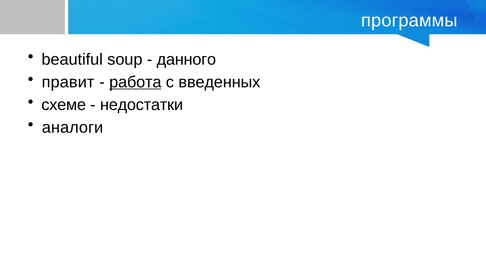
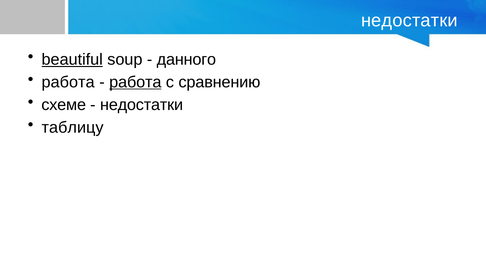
программы at (409, 20): программы -> недостатки
beautiful underline: none -> present
правит at (68, 82): правит -> работа
введенных: введенных -> сравнению
аналоги: аналоги -> таблицу
